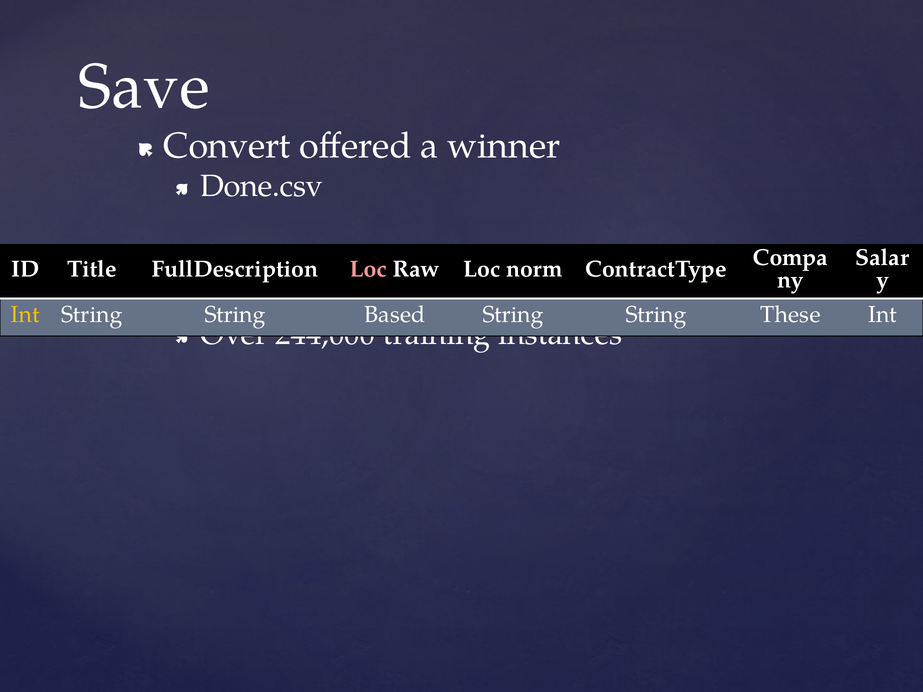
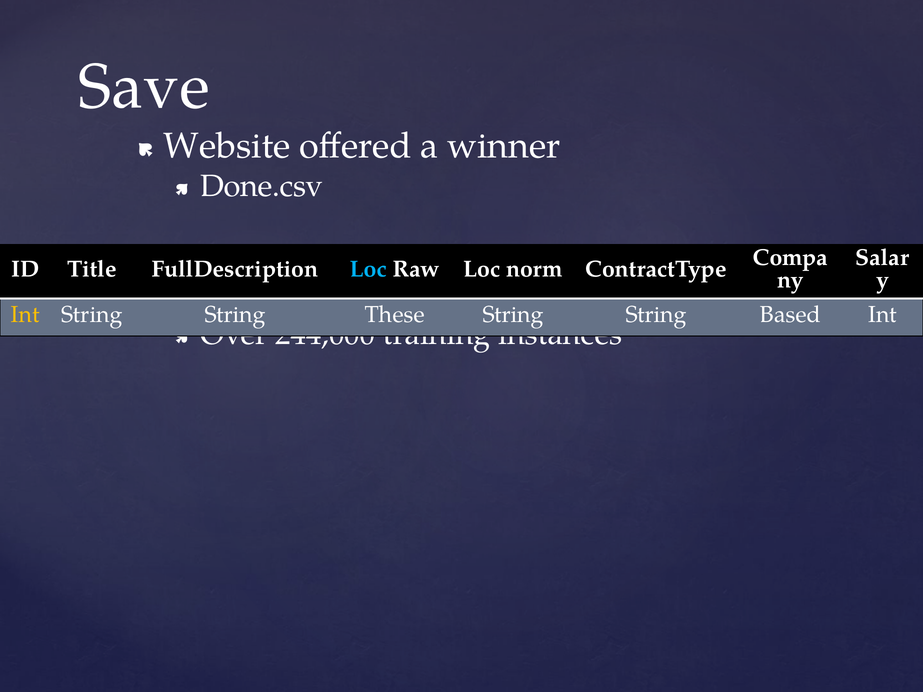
Convert: Convert -> Website
Loc at (368, 269) colour: pink -> light blue
Based: Based -> These
These: These -> Based
